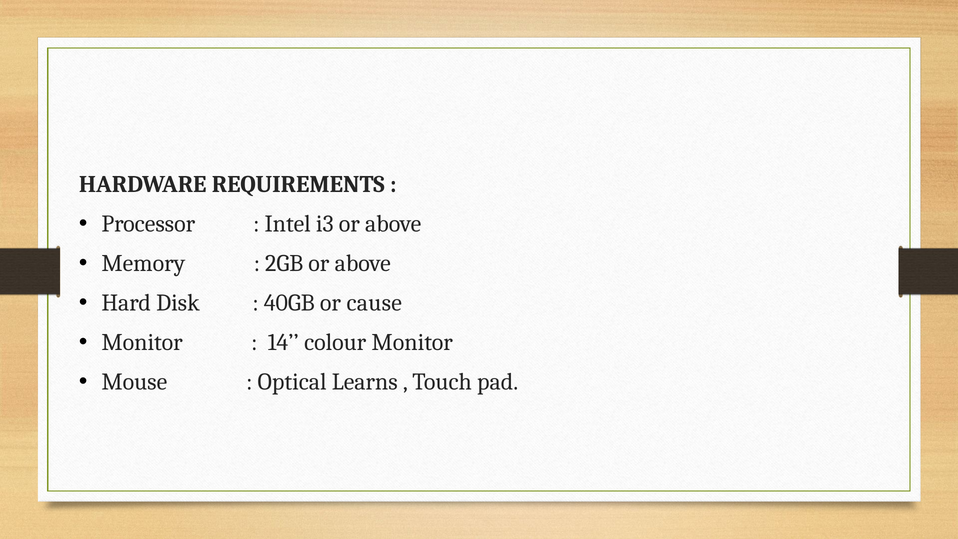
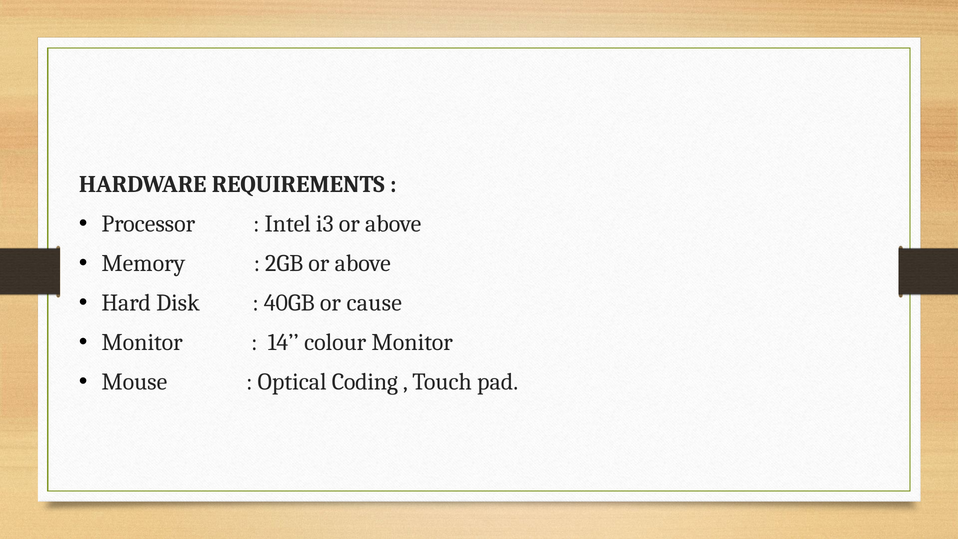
Learns: Learns -> Coding
